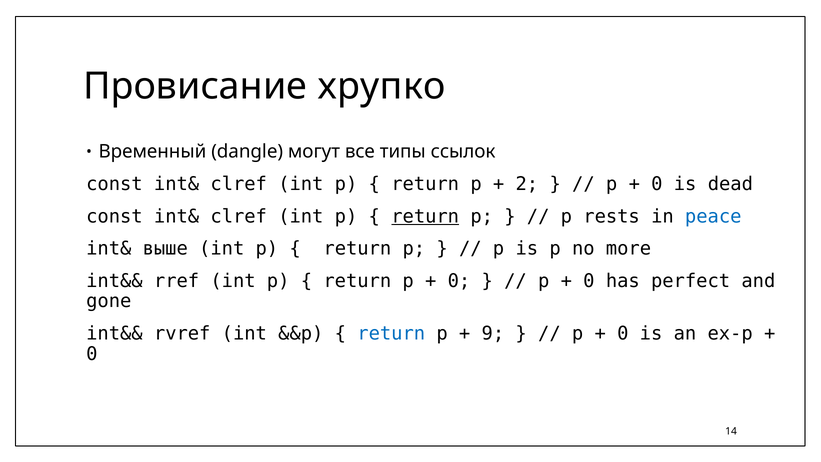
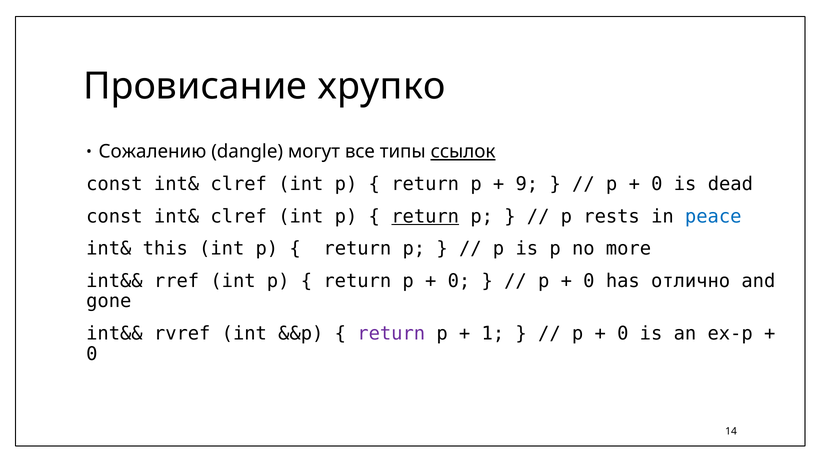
Временный: Временный -> Сожалению
ссылок underline: none -> present
2: 2 -> 9
выше: выше -> this
perfect: perfect -> отлично
return at (391, 333) colour: blue -> purple
9: 9 -> 1
